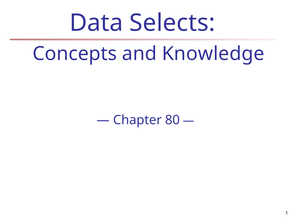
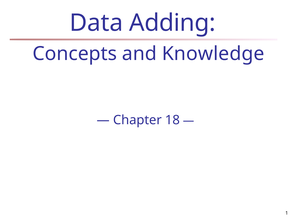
Selects: Selects -> Adding
80: 80 -> 18
